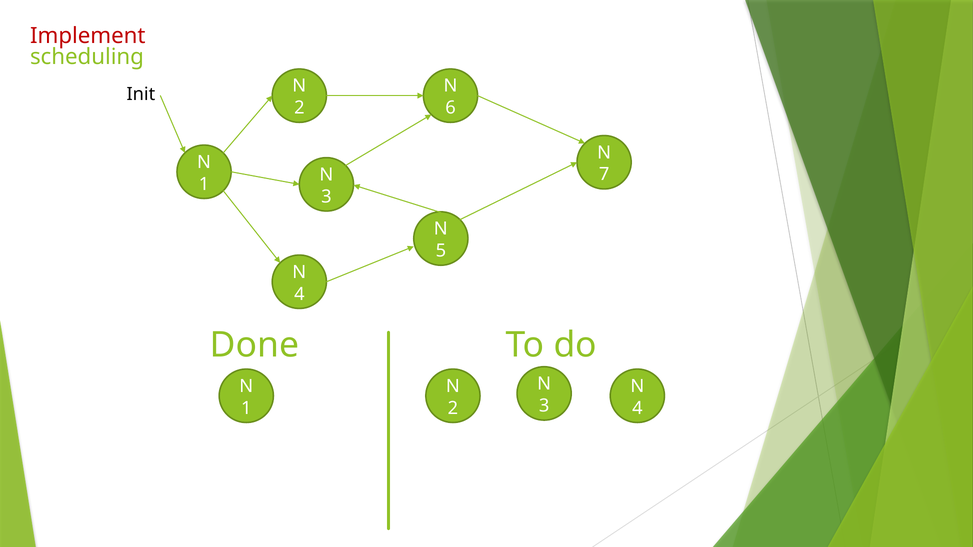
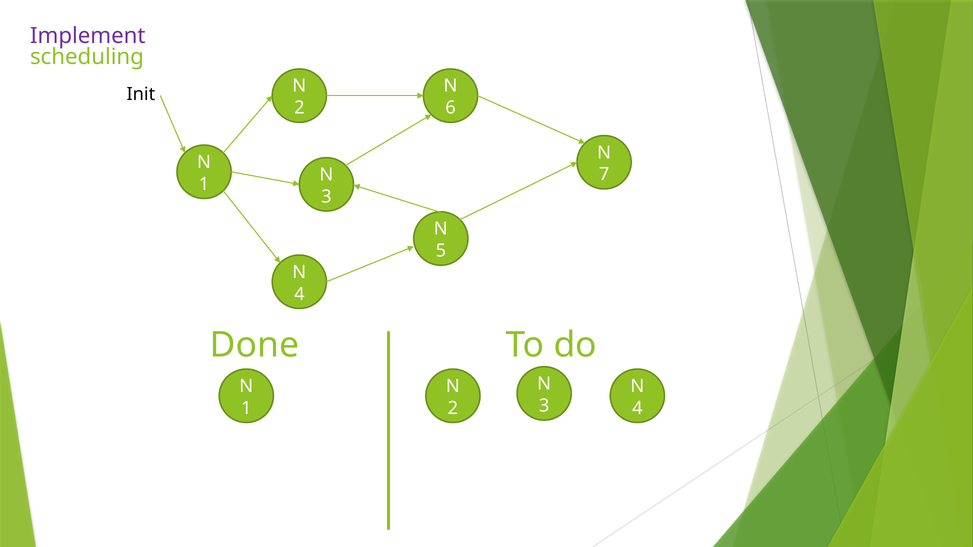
Implement colour: red -> purple
